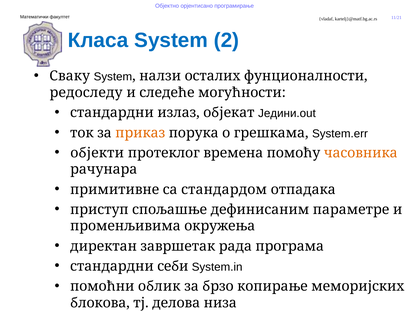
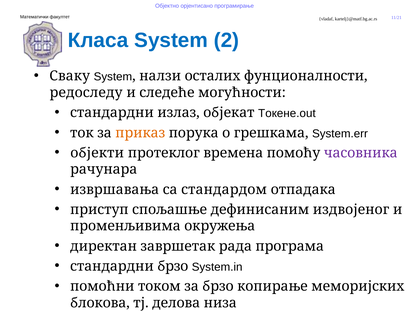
Једини.out: Једини.out -> Токене.out
часовника colour: orange -> purple
примитивне: примитивне -> извршавања
параметре: параметре -> издвојеног
стандардни себи: себи -> брзо
облик: облик -> током
